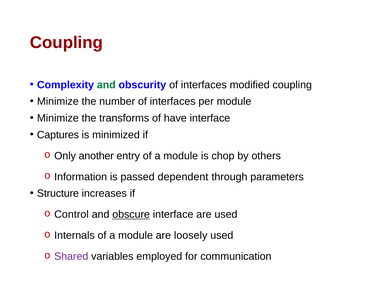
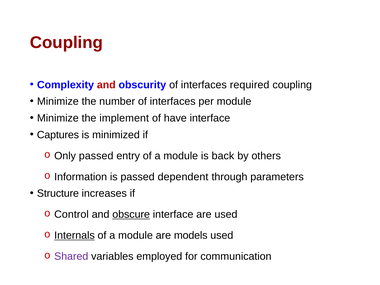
and at (106, 85) colour: green -> red
modified: modified -> required
transforms: transforms -> implement
Only another: another -> passed
chop: chop -> back
Internals underline: none -> present
loosely: loosely -> models
